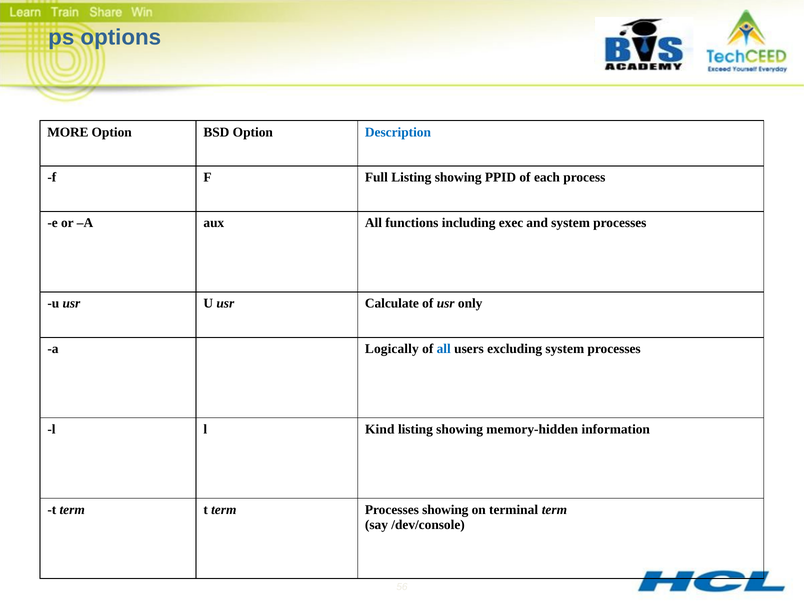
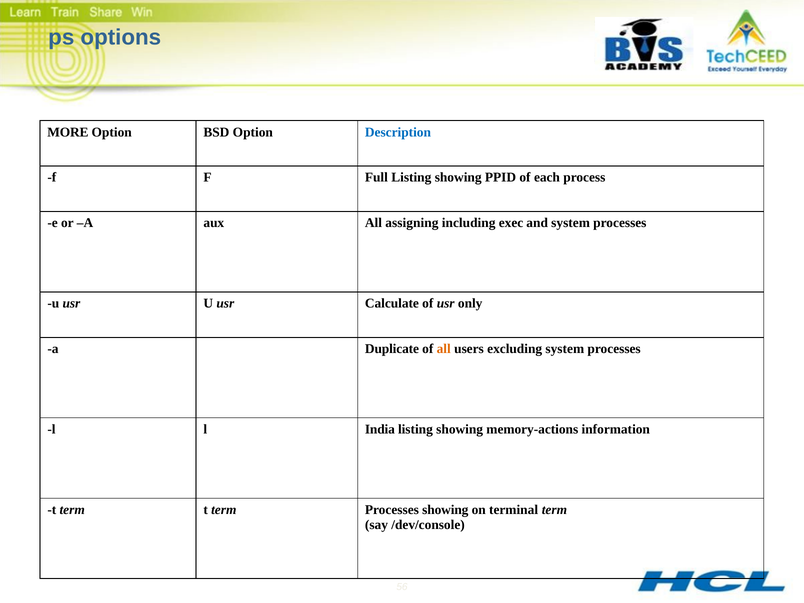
functions: functions -> assigning
Logically: Logically -> Duplicate
all at (444, 349) colour: blue -> orange
Kind: Kind -> India
memory-hidden: memory-hidden -> memory-actions
